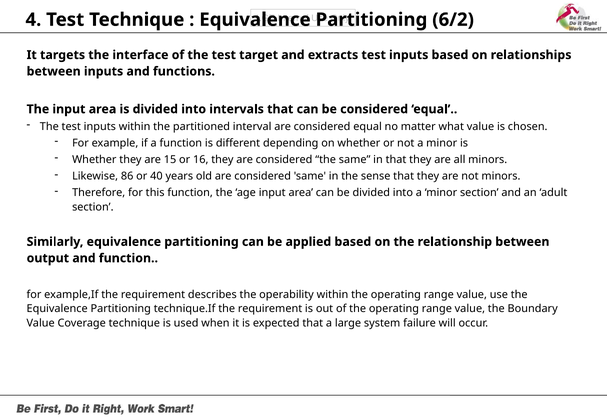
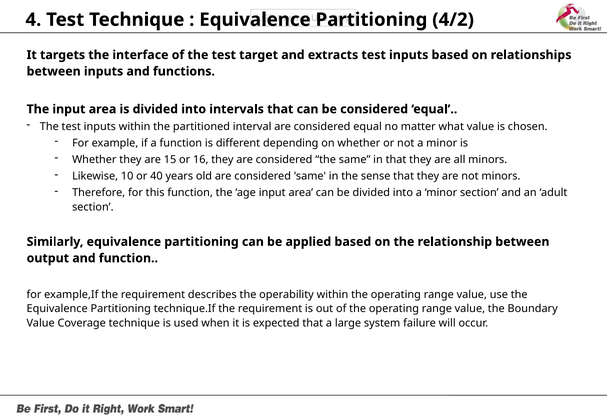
6/2: 6/2 -> 4/2
86: 86 -> 10
